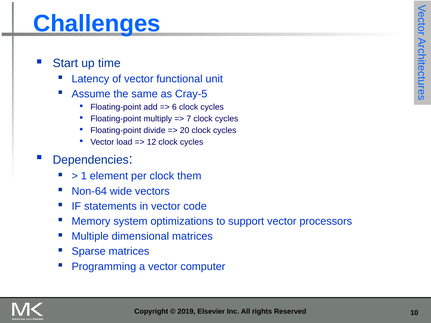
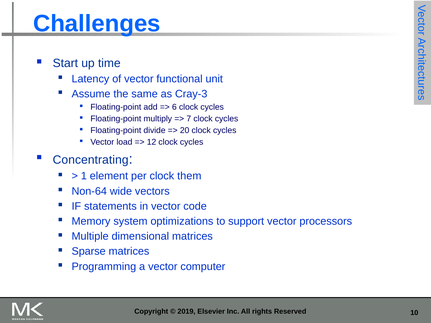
Cray-5: Cray-5 -> Cray-3
Dependencies: Dependencies -> Concentrating
